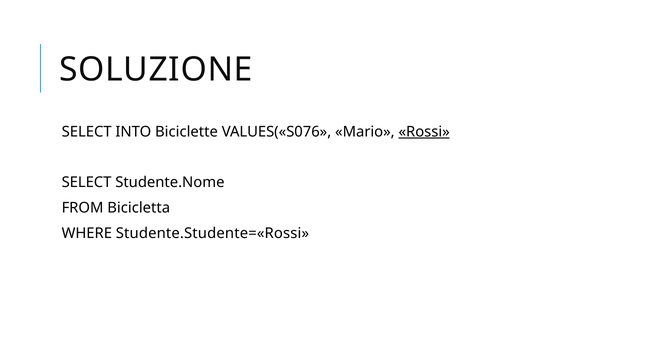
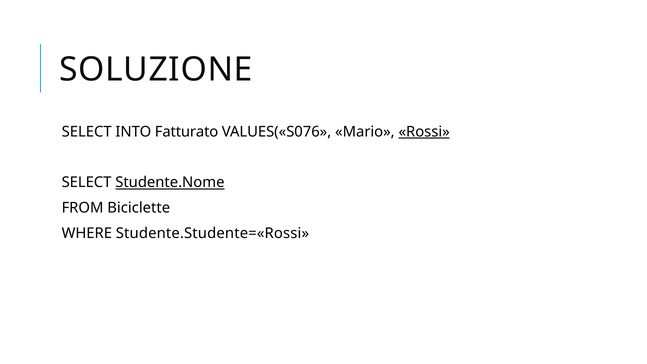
Biciclette: Biciclette -> Fatturato
Studente.Nome underline: none -> present
Bicicletta: Bicicletta -> Biciclette
